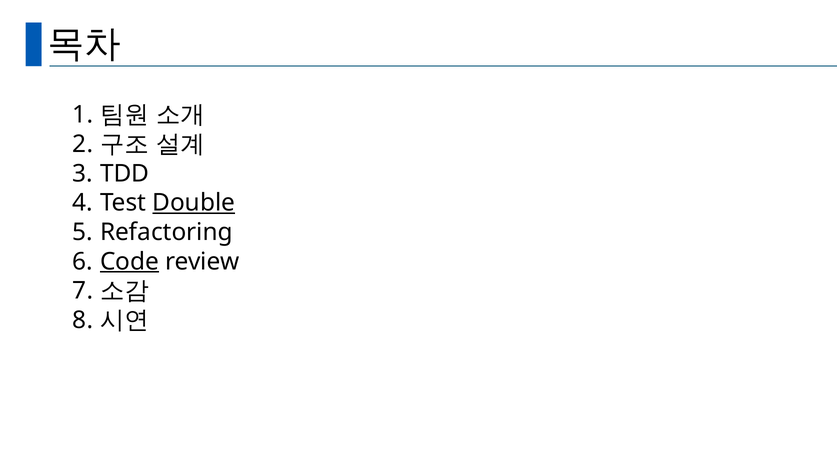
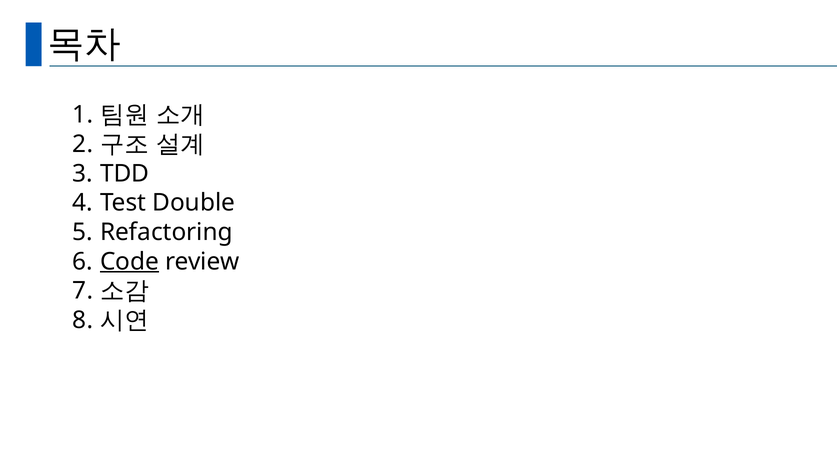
Double underline: present -> none
